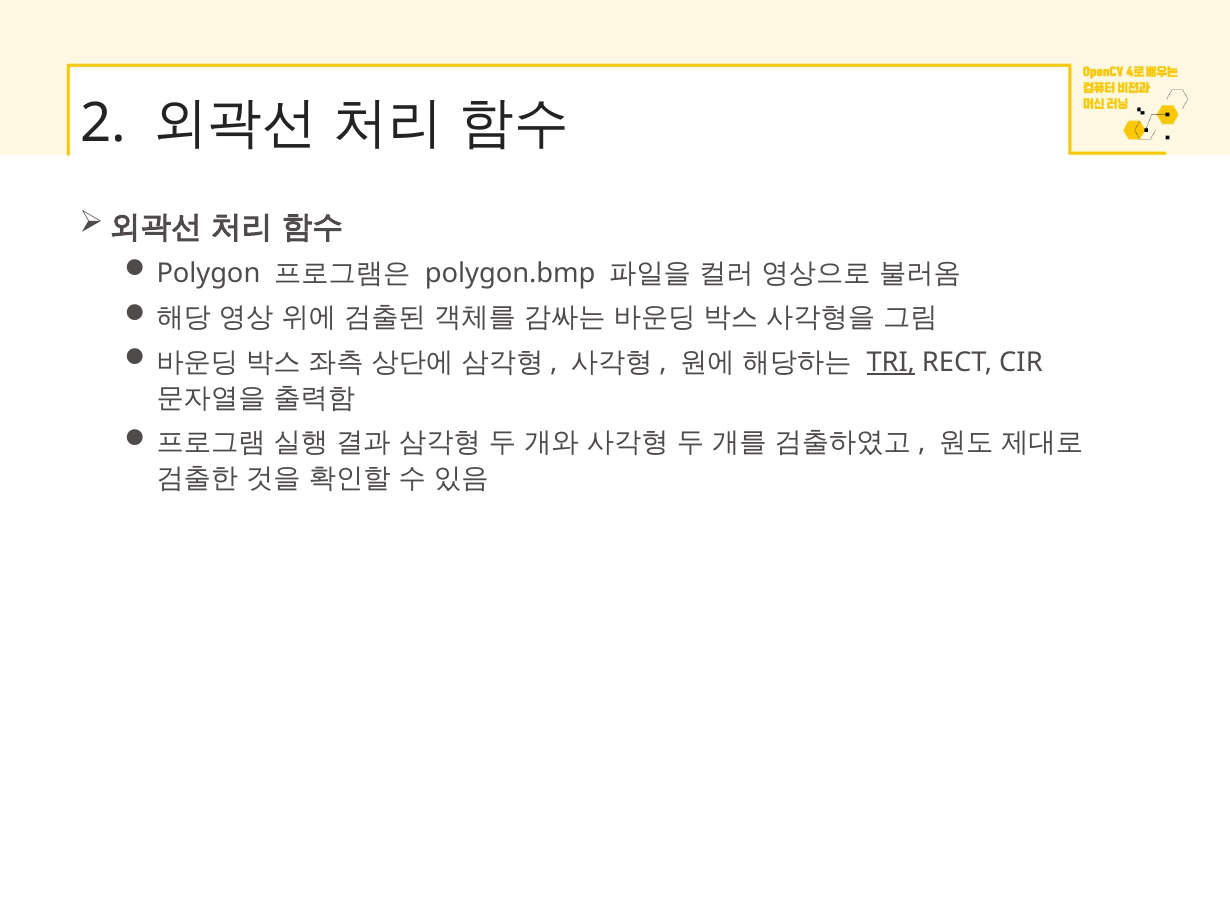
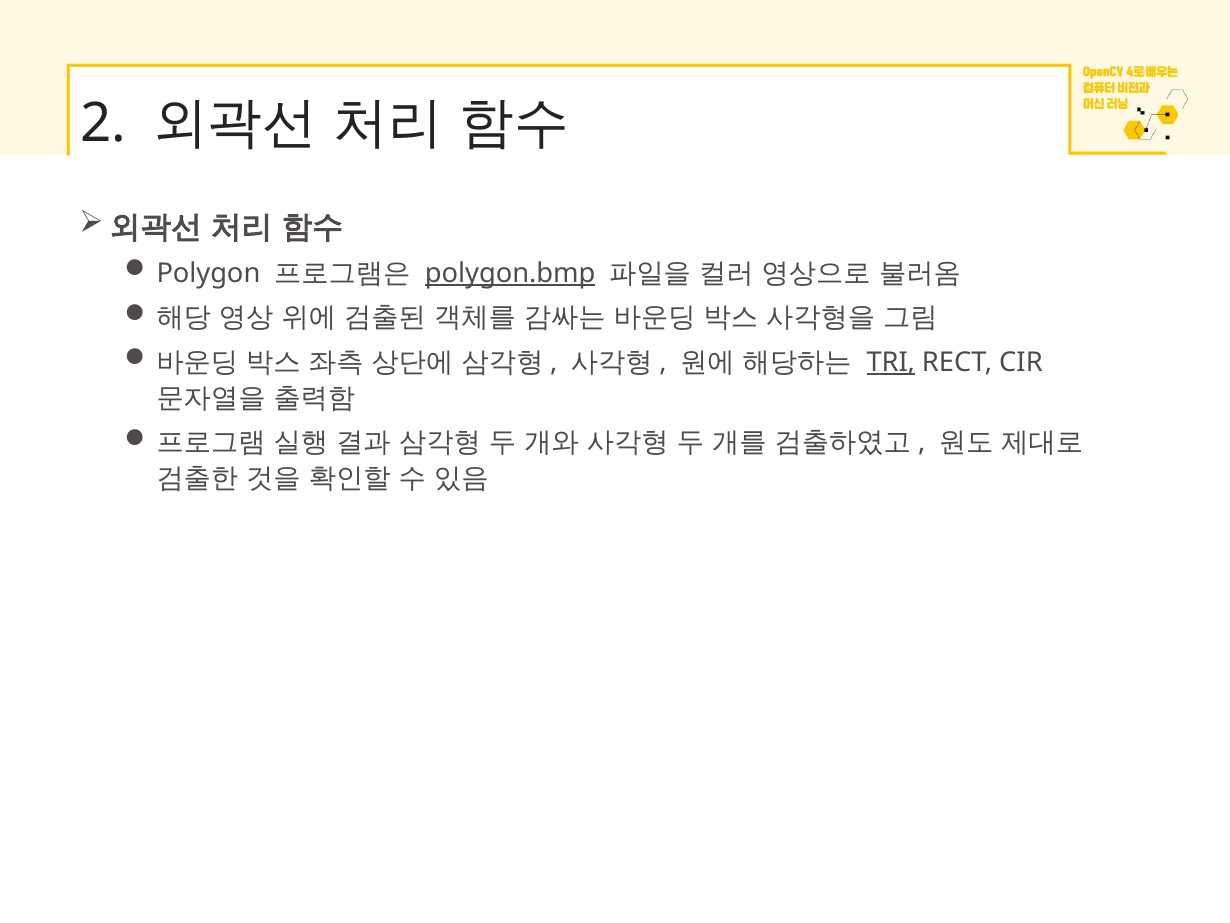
polygon.bmp underline: none -> present
